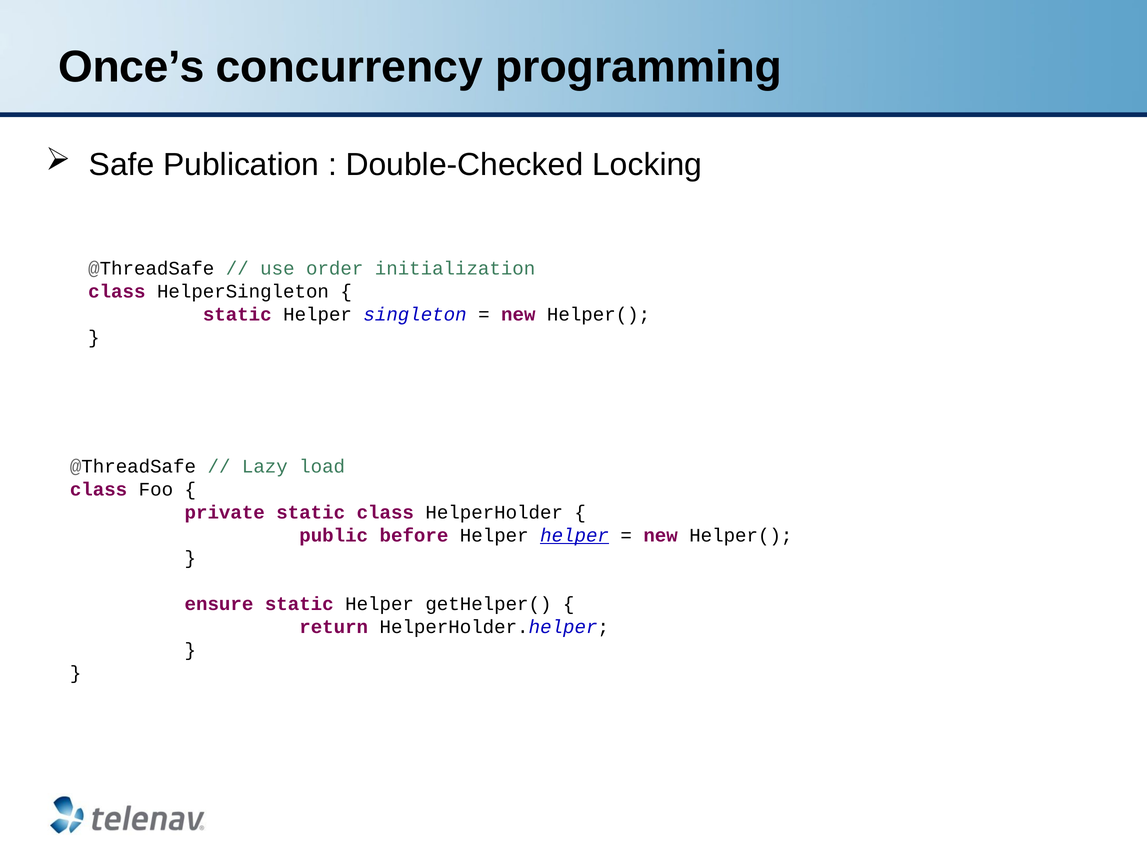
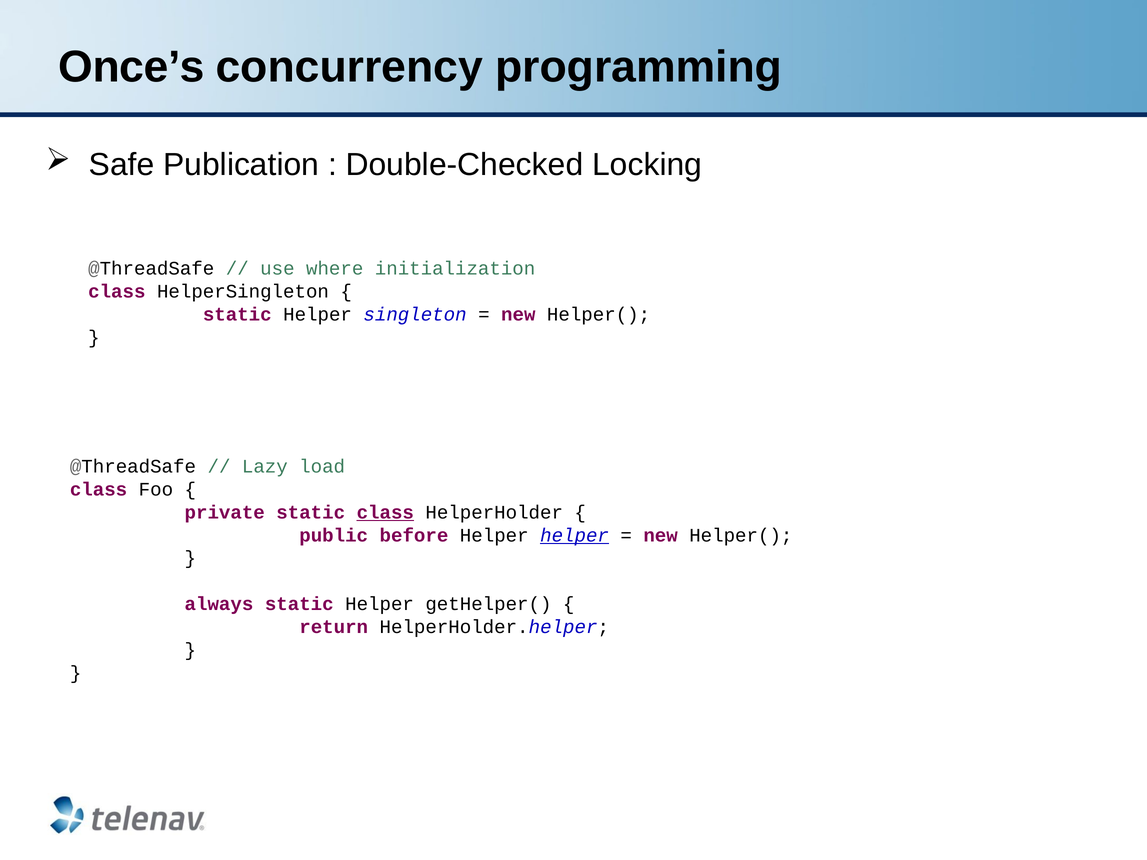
order: order -> where
class at (385, 512) underline: none -> present
ensure: ensure -> always
